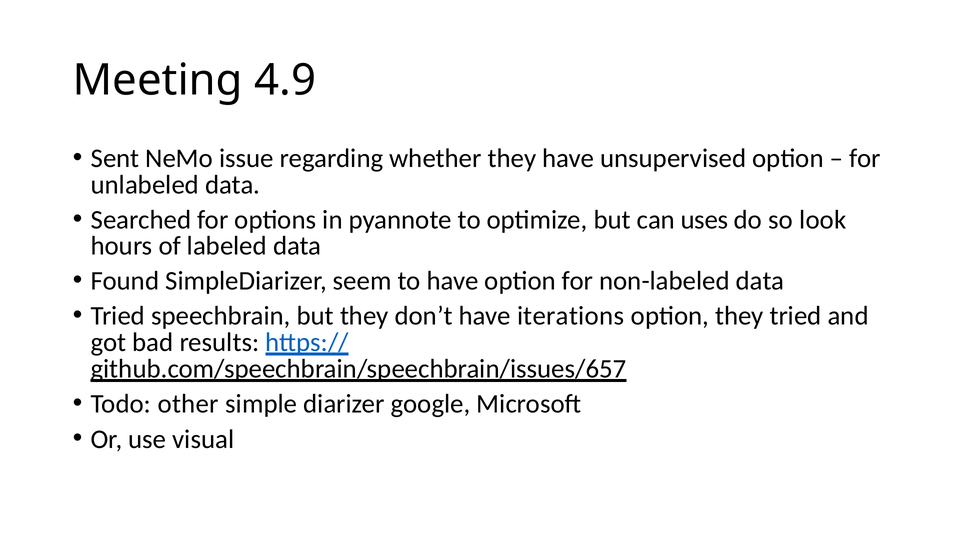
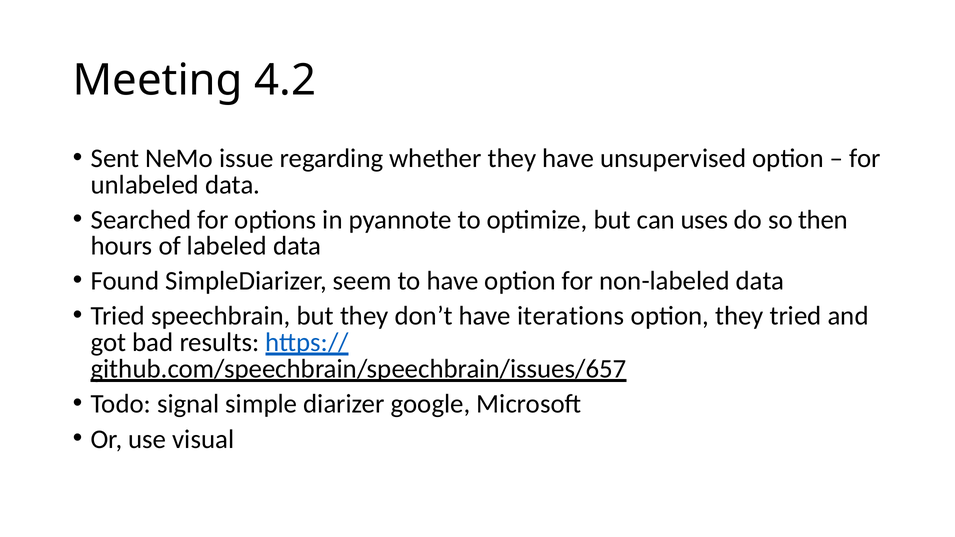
4.9: 4.9 -> 4.2
look: look -> then
other: other -> signal
